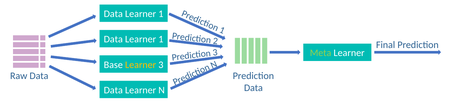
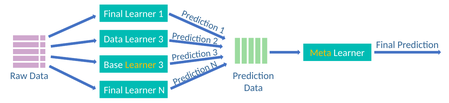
Data at (113, 14): Data -> Final
1 at (161, 39): 1 -> 3
Meta colour: light green -> yellow
Data at (113, 90): Data -> Final
